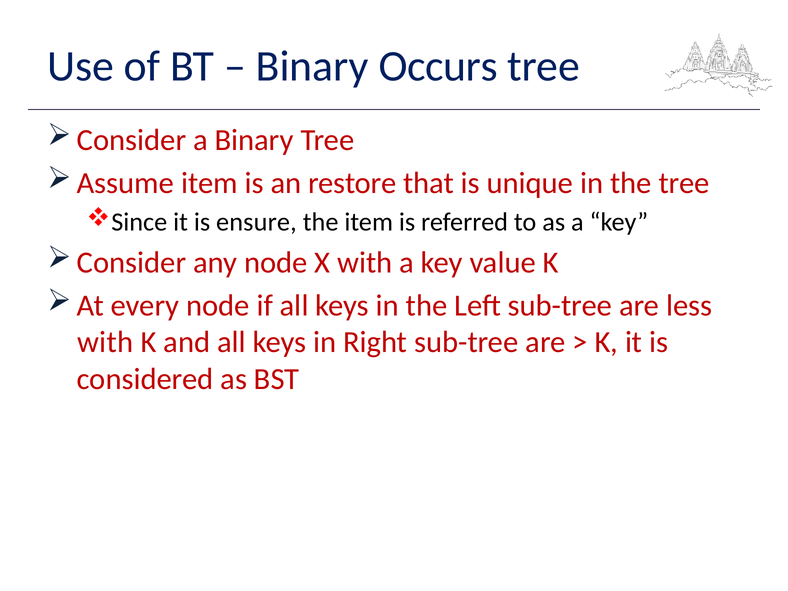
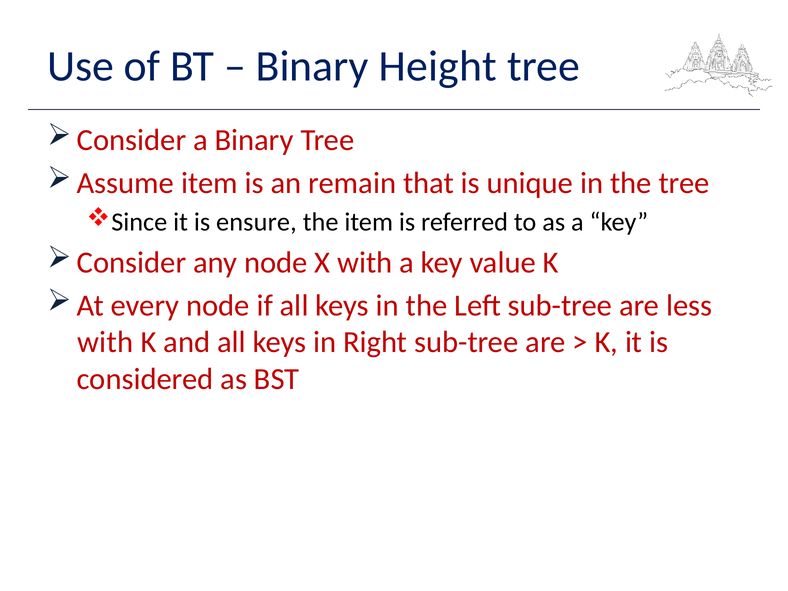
Occurs: Occurs -> Height
restore: restore -> remain
